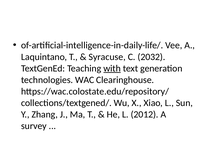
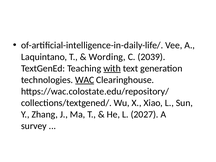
Syracuse: Syracuse -> Wording
2032: 2032 -> 2039
WAC underline: none -> present
2012: 2012 -> 2027
